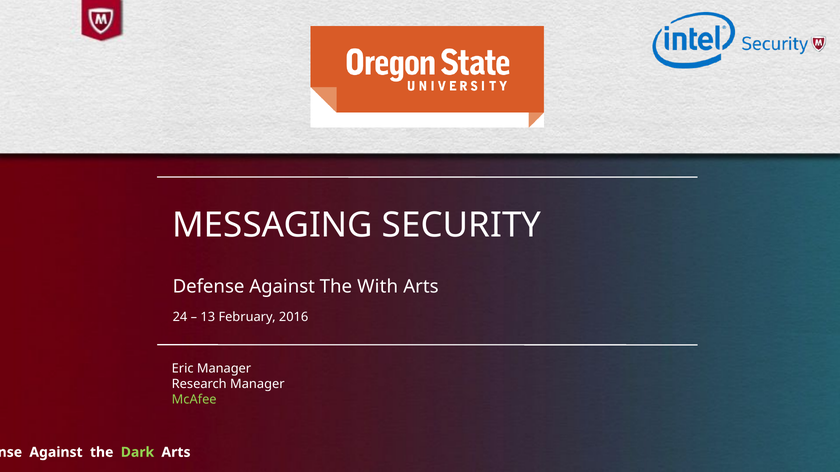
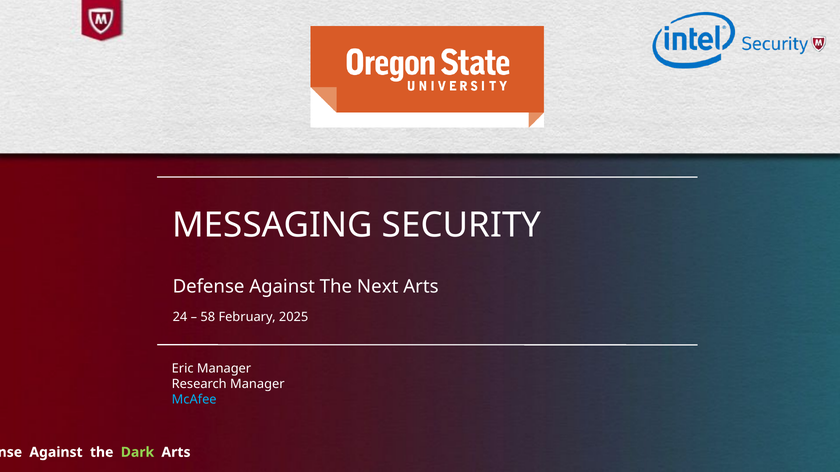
With: With -> Next
13: 13 -> 58
2016: 2016 -> 2025
McAfee colour: light green -> light blue
